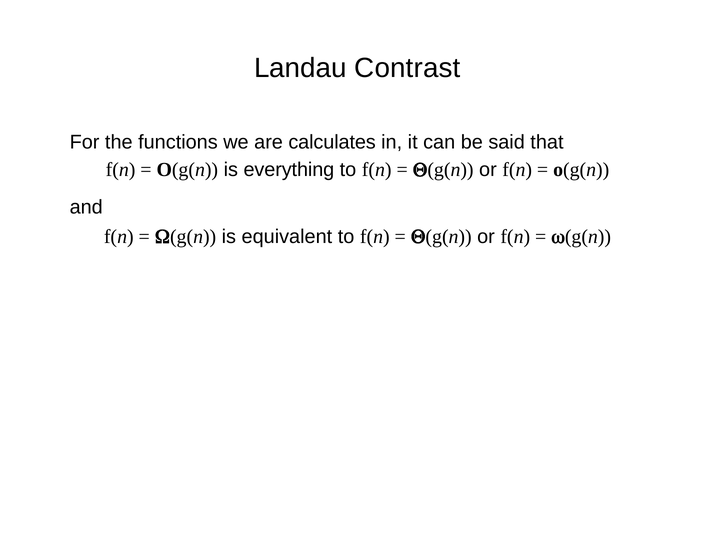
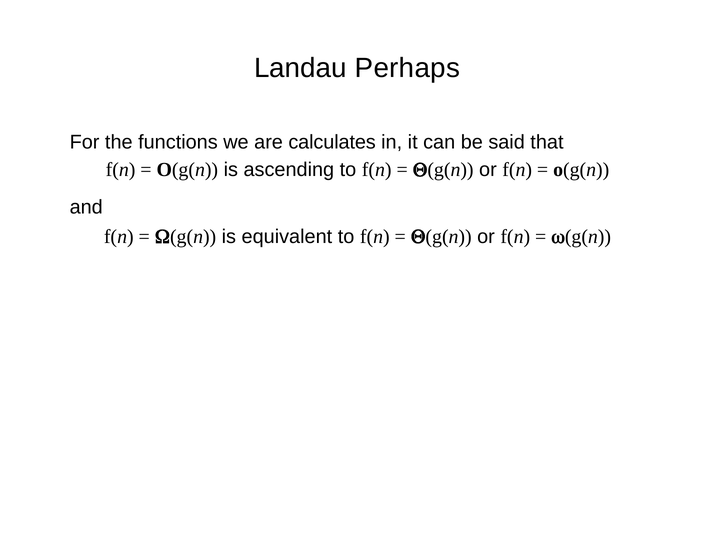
Contrast: Contrast -> Perhaps
everything: everything -> ascending
